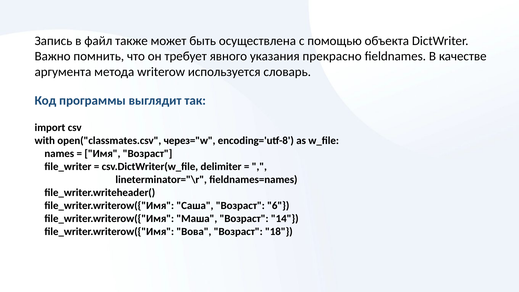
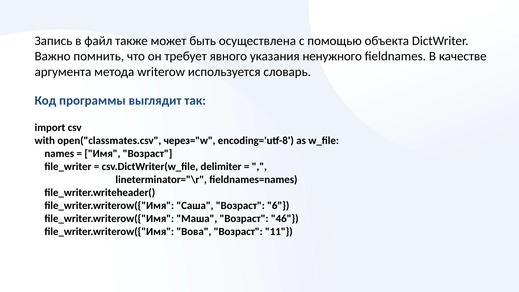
прекрасно: прекрасно -> ненужного
14: 14 -> 46
18: 18 -> 11
